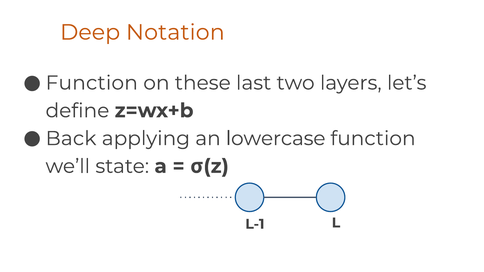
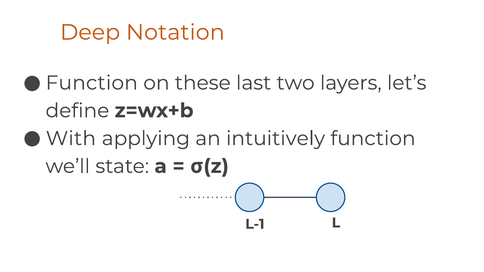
Back: Back -> With
lowercase: lowercase -> intuitively
